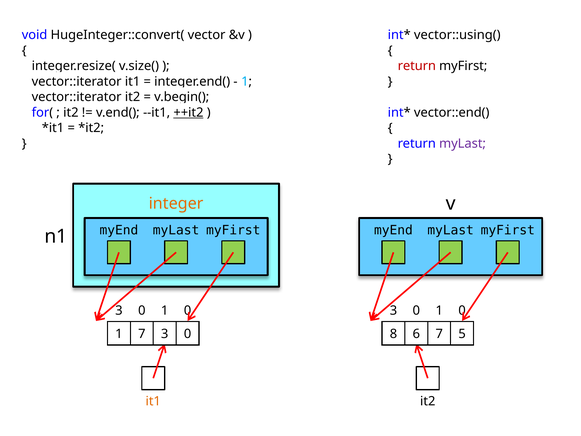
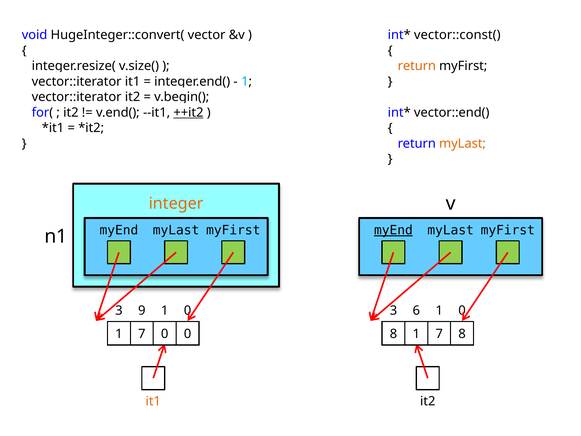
vector::using(: vector::using( -> vector::const(
return at (417, 66) colour: red -> orange
myLast at (463, 143) colour: purple -> orange
myEnd at (393, 230) underline: none -> present
0 at (142, 310): 0 -> 9
0 at (416, 310): 0 -> 6
7 3: 3 -> 0
8 6: 6 -> 1
7 5: 5 -> 8
